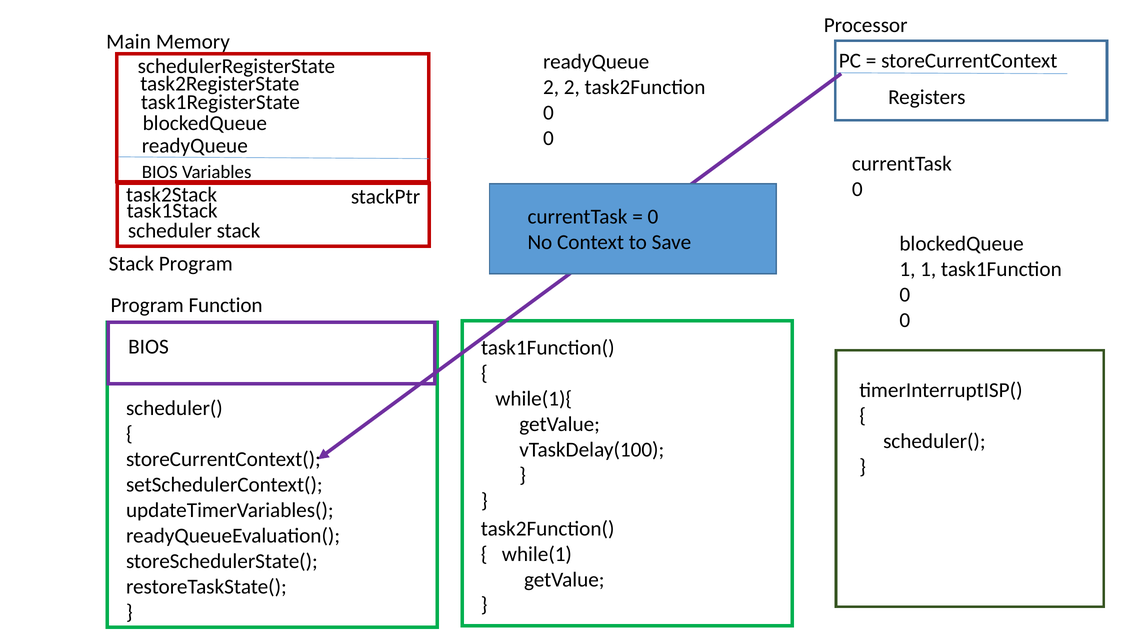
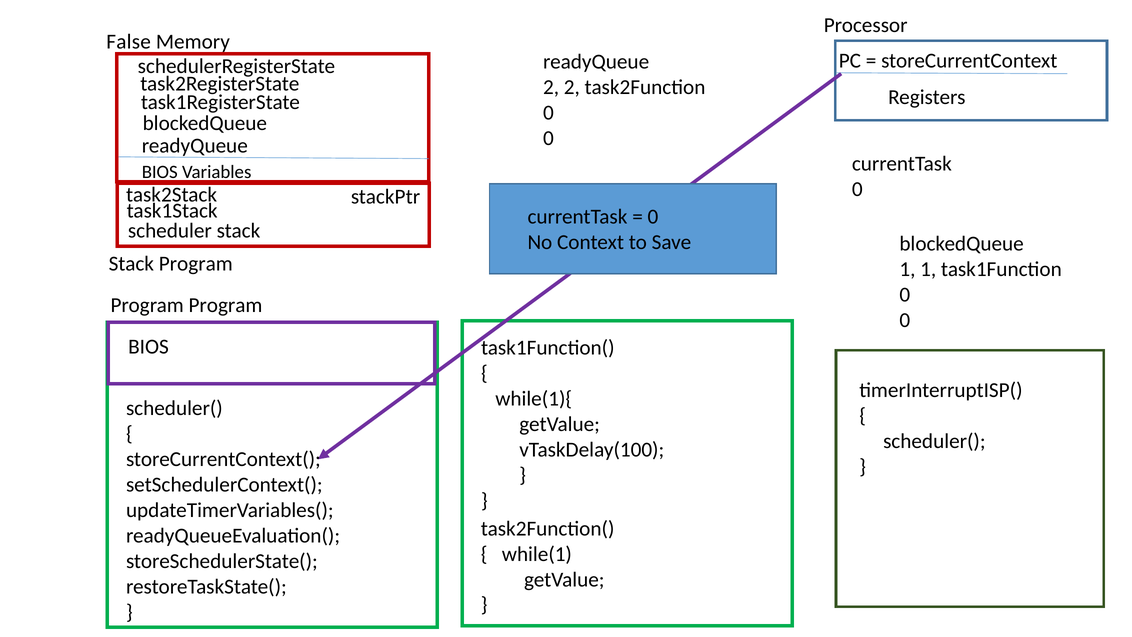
Main: Main -> False
Function at (226, 305): Function -> Program
